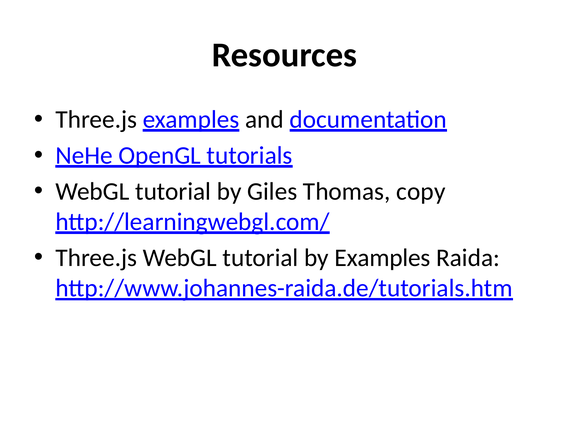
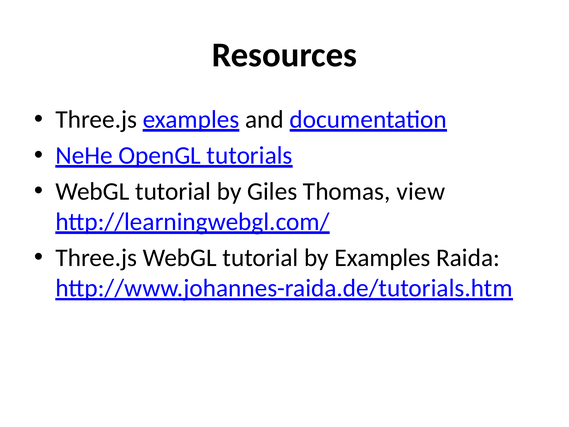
copy: copy -> view
